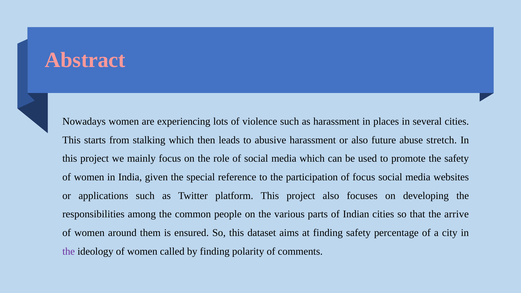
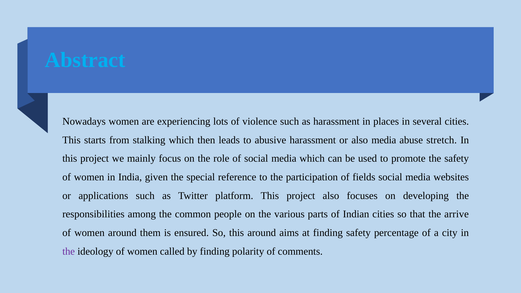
Abstract colour: pink -> light blue
also future: future -> media
of focus: focus -> fields
this dataset: dataset -> around
